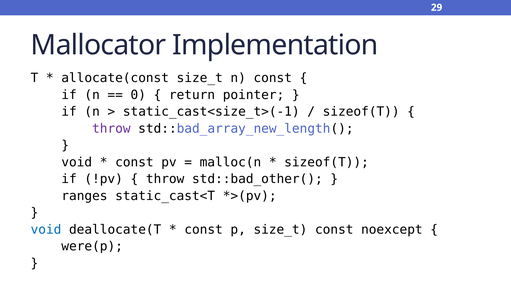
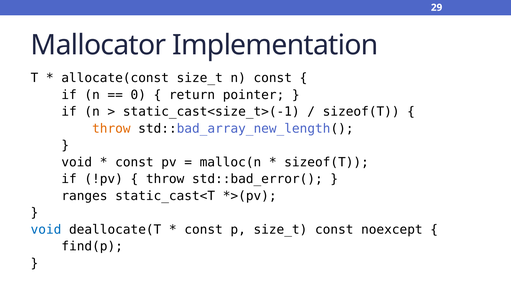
throw at (111, 129) colour: purple -> orange
std::bad_other(: std::bad_other( -> std::bad_error(
were(p: were(p -> find(p
